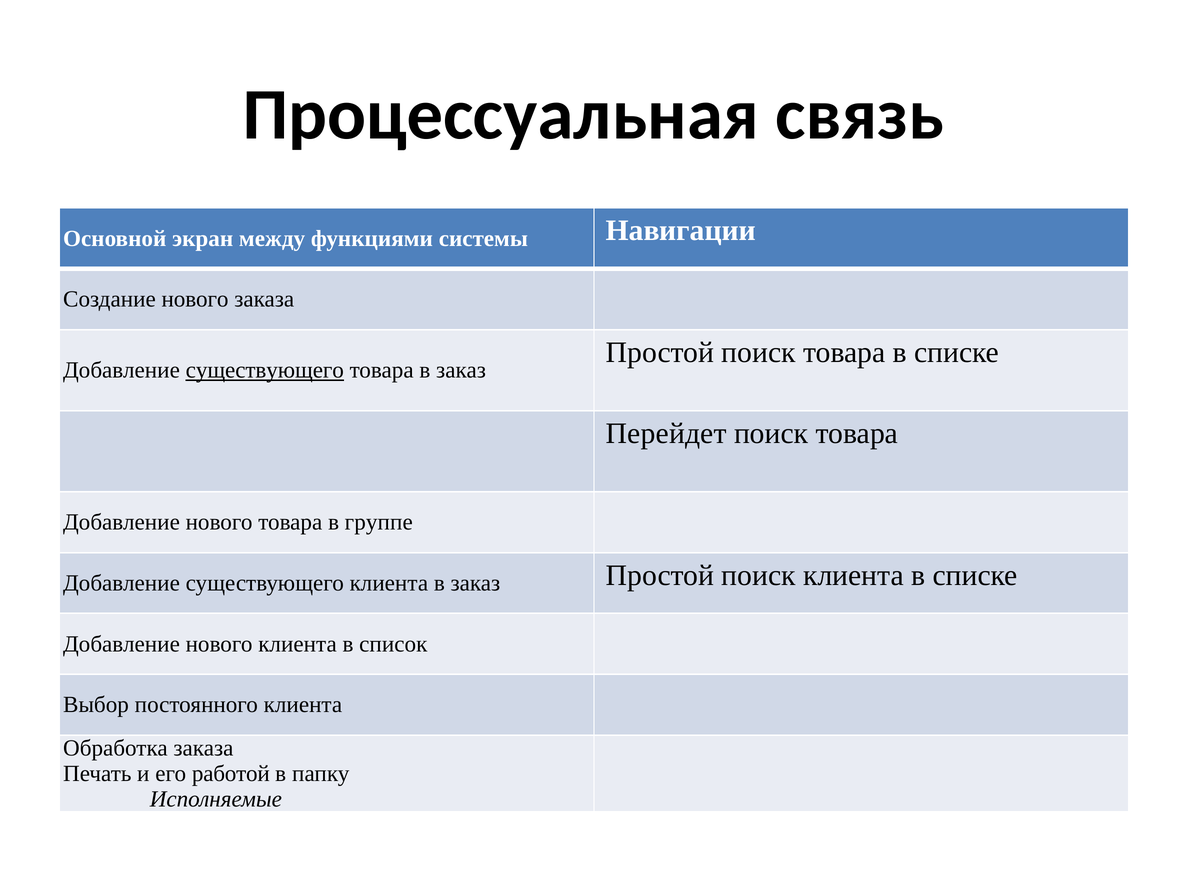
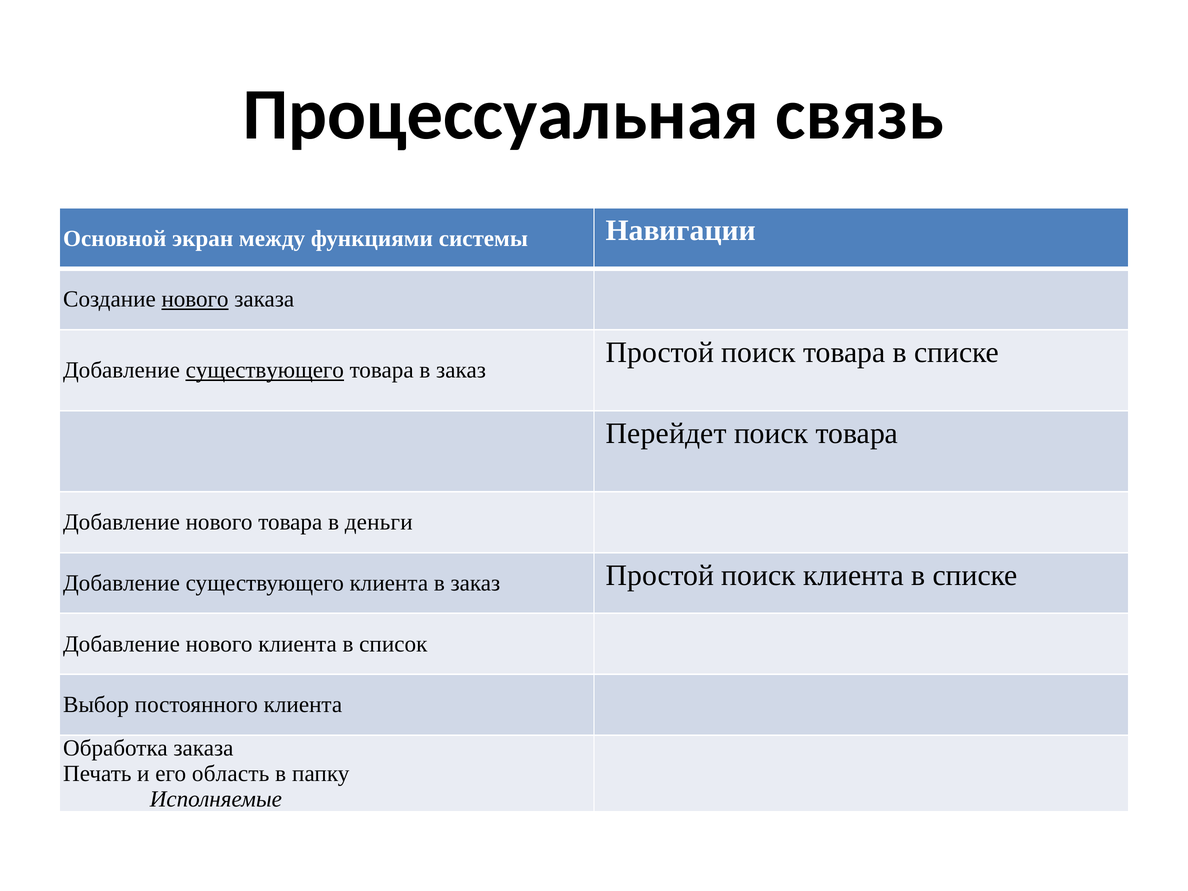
нового at (195, 299) underline: none -> present
группе: группе -> деньги
работой: работой -> область
